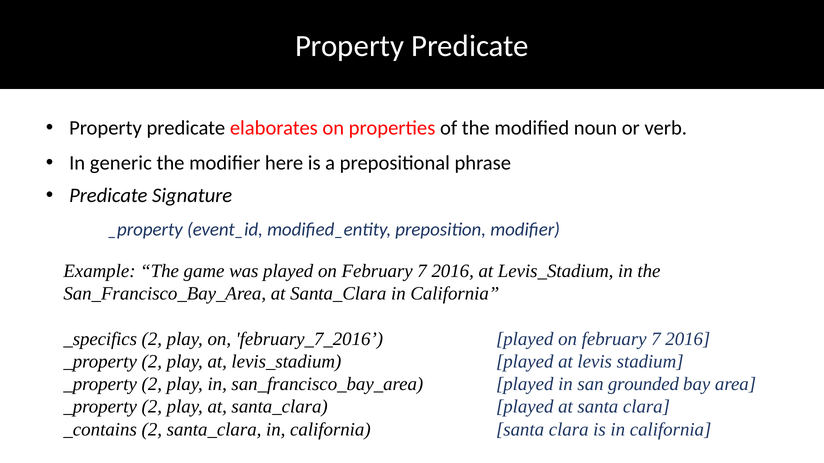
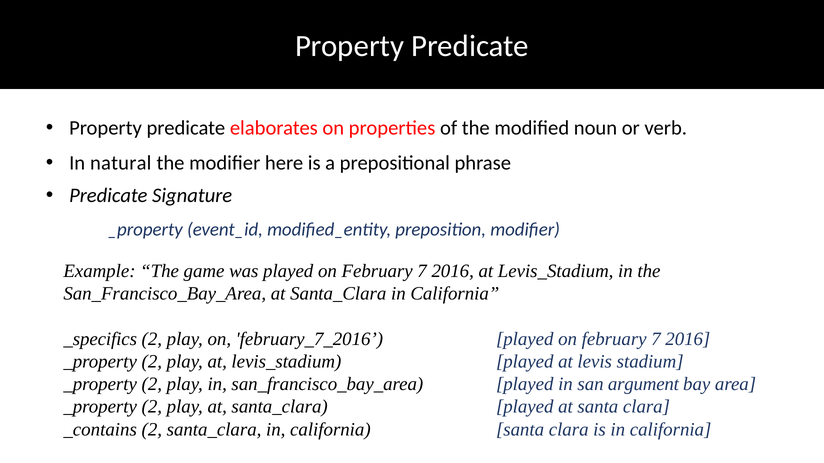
generic: generic -> natural
grounded: grounded -> argument
